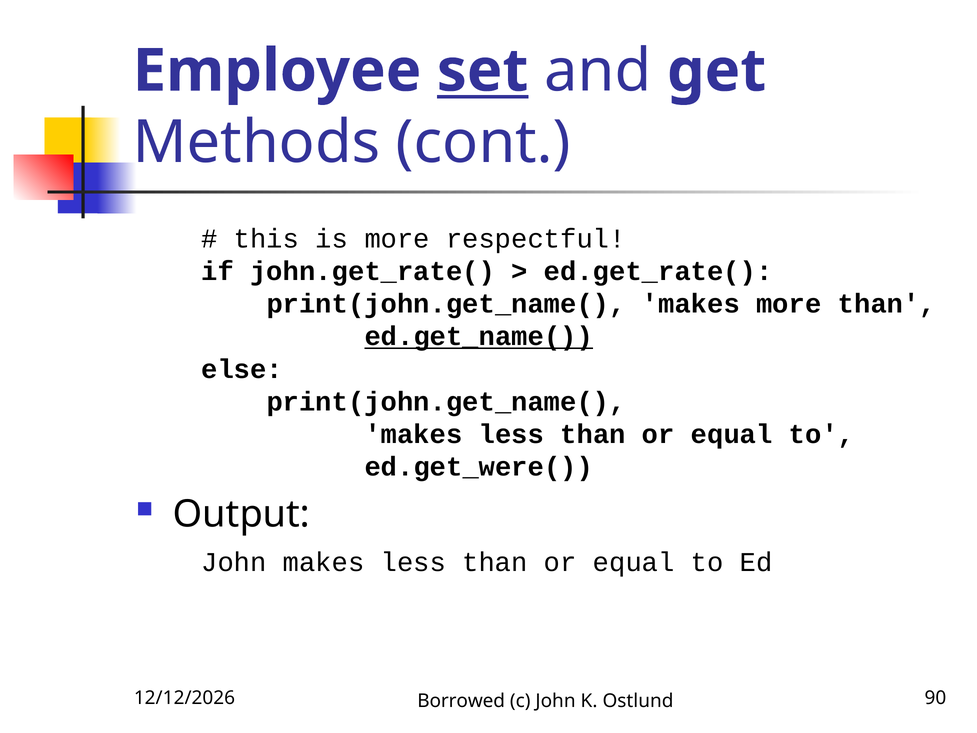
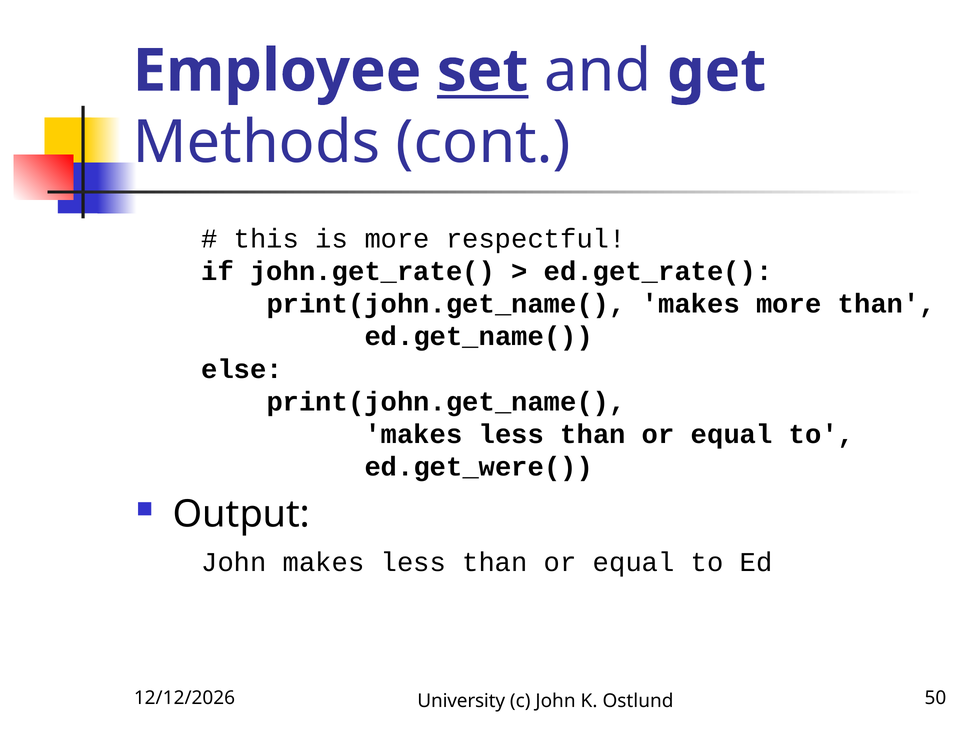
ed.get_name( underline: present -> none
Borrowed: Borrowed -> University
90: 90 -> 50
